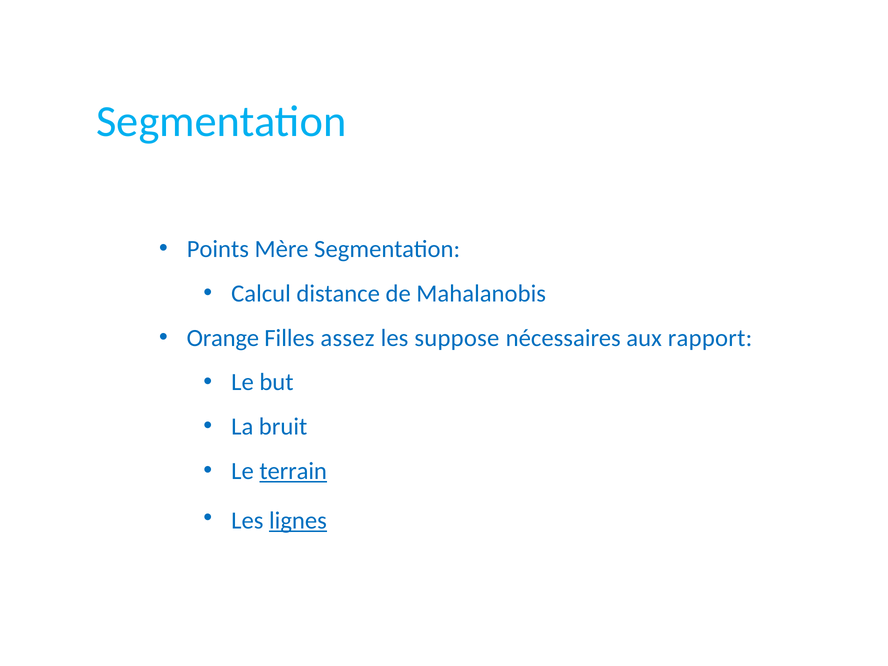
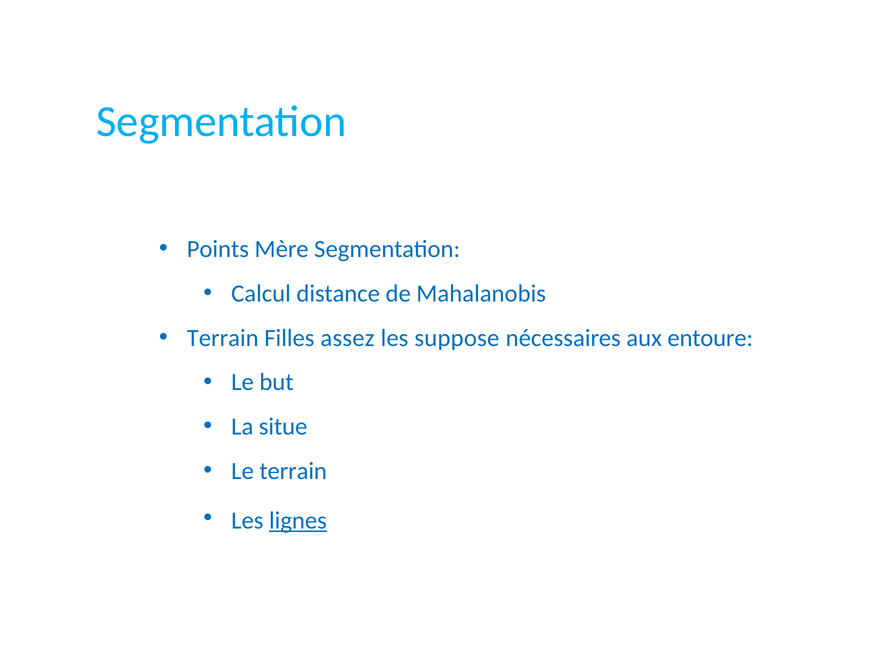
Orange at (223, 338): Orange -> Terrain
rapport: rapport -> entoure
bruit: bruit -> situe
terrain at (293, 471) underline: present -> none
